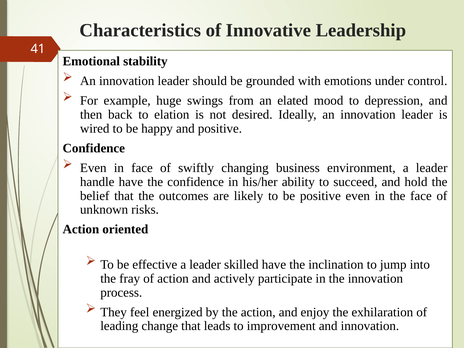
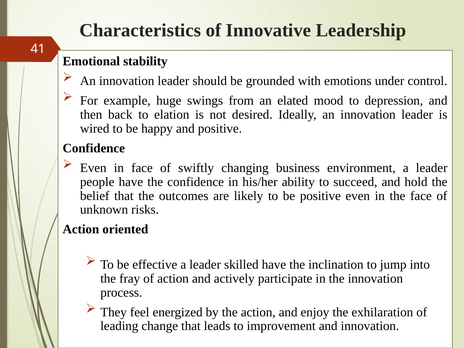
handle: handle -> people
